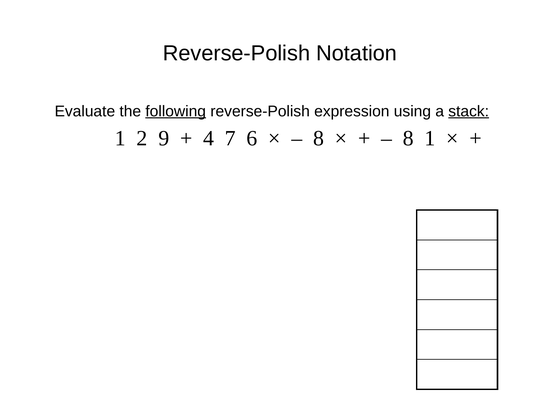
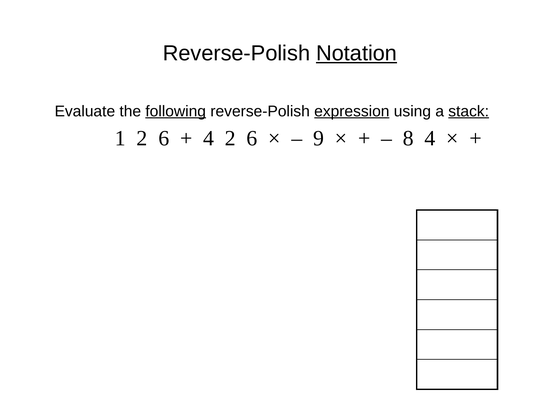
Notation underline: none -> present
expression underline: none -> present
1 2 9: 9 -> 6
4 7: 7 -> 2
8 at (319, 138): 8 -> 9
8 1: 1 -> 4
